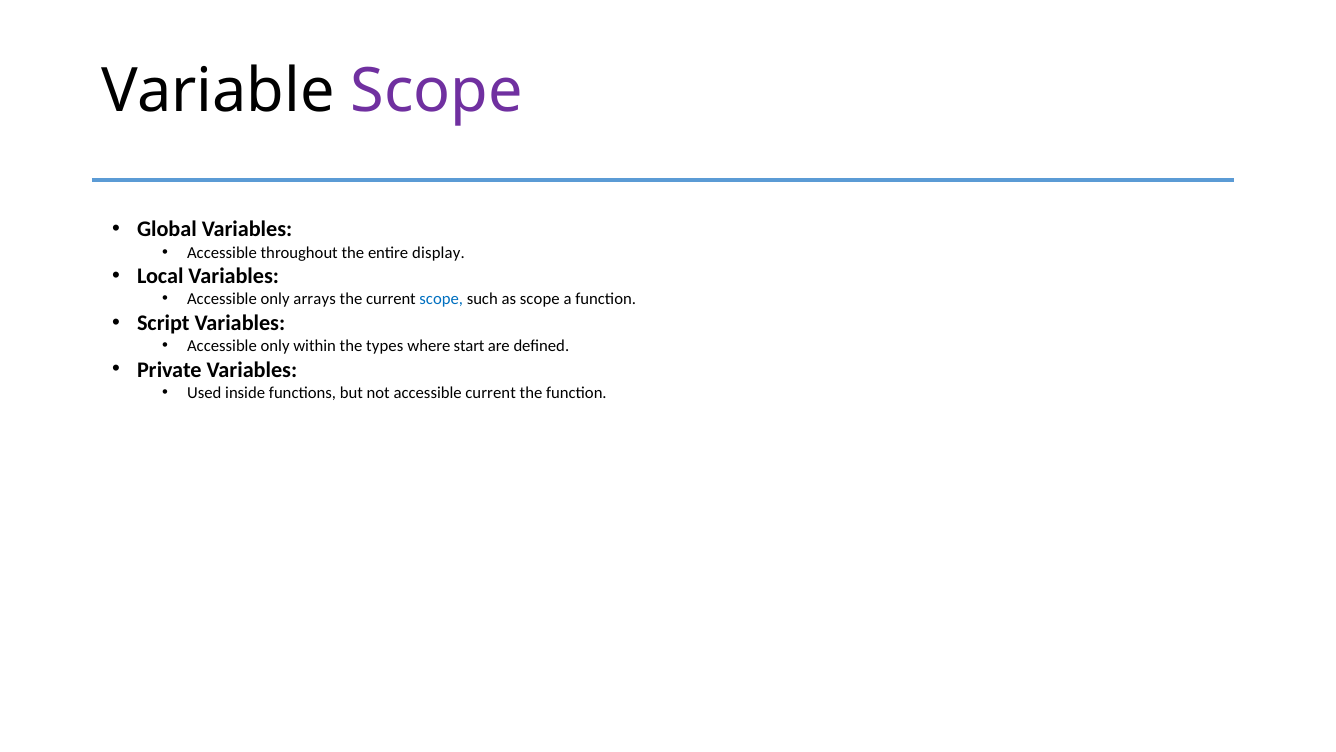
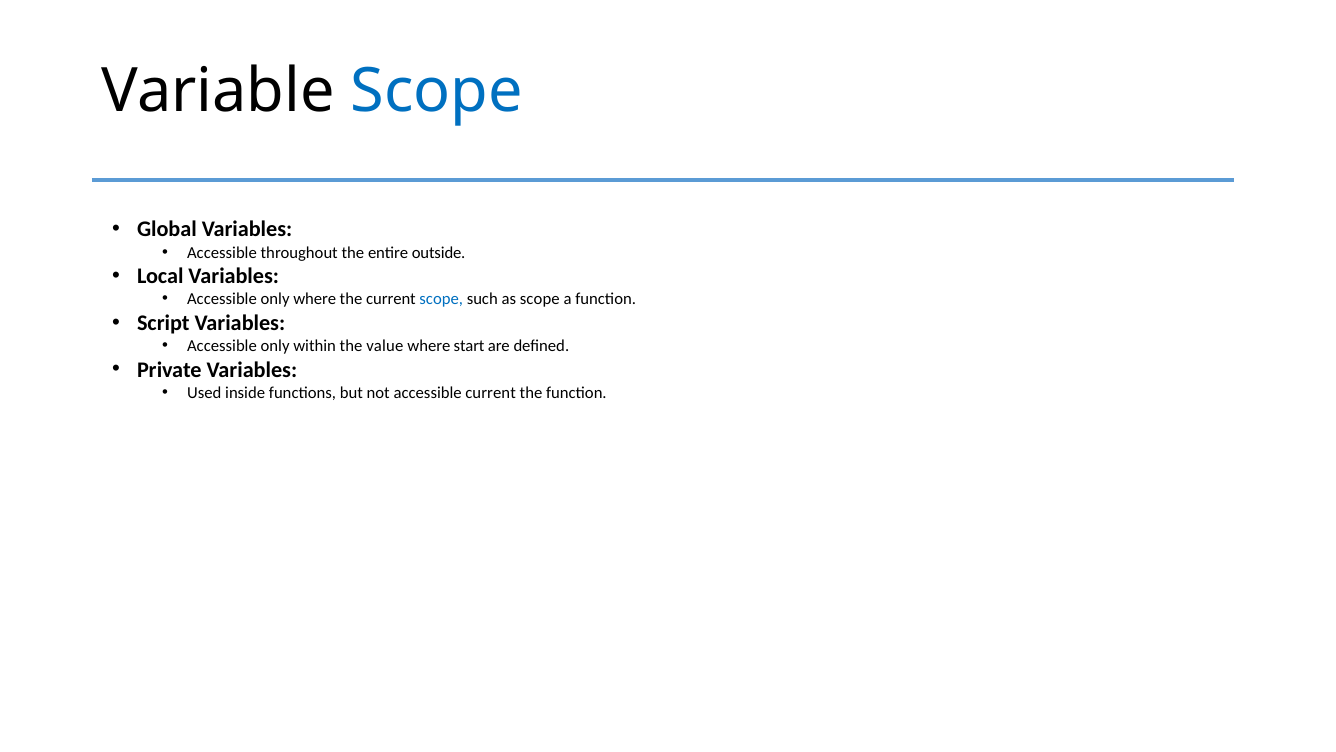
Scope at (437, 91) colour: purple -> blue
display: display -> outside
only arrays: arrays -> where
types: types -> value
